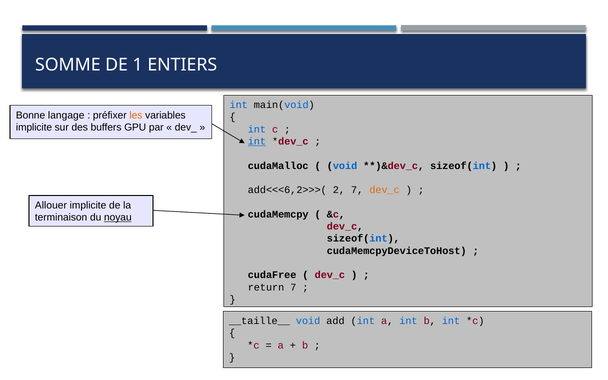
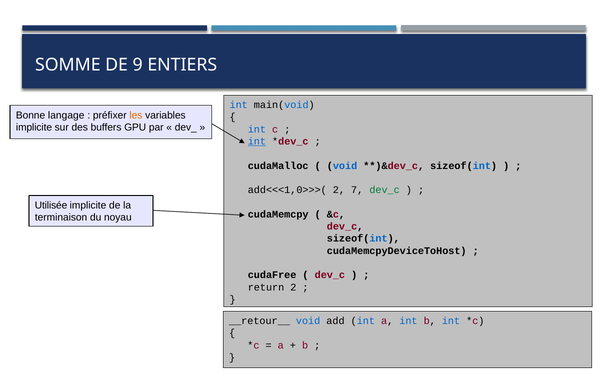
1: 1 -> 9
add<<<6,2>>>(: add<<<6,2>>>( -> add<<<1,0>>>(
dev_c at (385, 190) colour: orange -> green
Allouer: Allouer -> Utilisée
noyau underline: present -> none
return 7: 7 -> 2
__taille__: __taille__ -> __retour__
